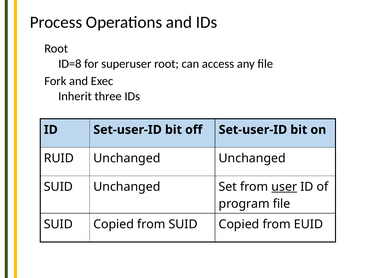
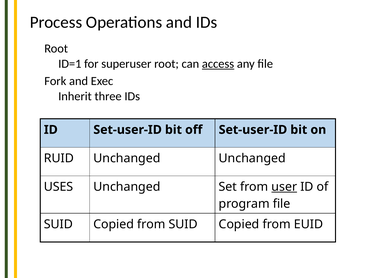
ID=8: ID=8 -> ID=1
access underline: none -> present
SUID at (58, 187): SUID -> USES
